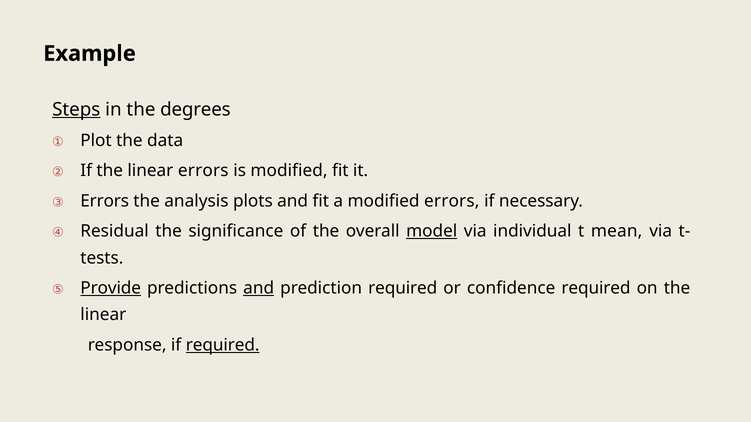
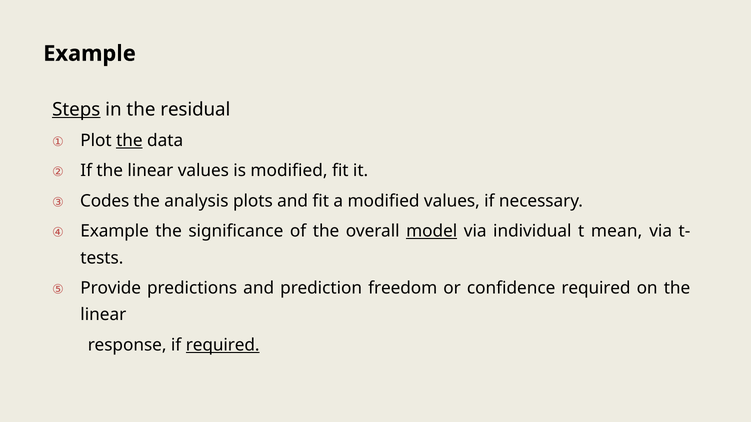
degrees: degrees -> residual
the at (129, 141) underline: none -> present
linear errors: errors -> values
Errors at (105, 201): Errors -> Codes
modified errors: errors -> values
Residual at (115, 231): Residual -> Example
Provide underline: present -> none
and at (259, 288) underline: present -> none
prediction required: required -> freedom
